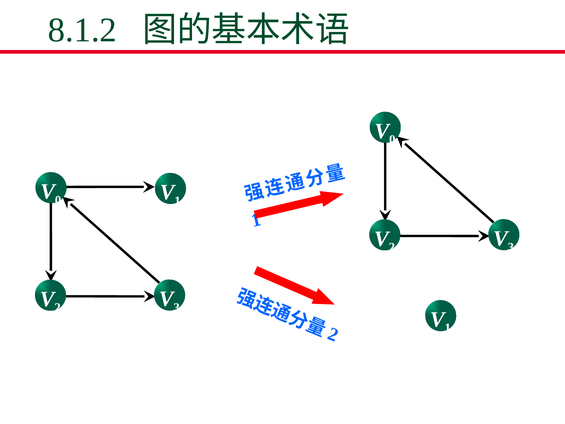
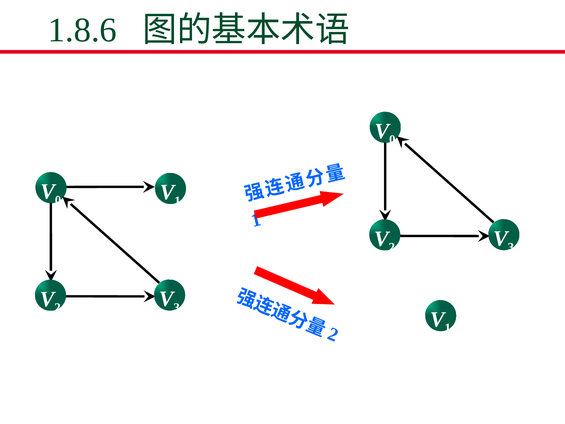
8.1.2: 8.1.2 -> 1.8.6
